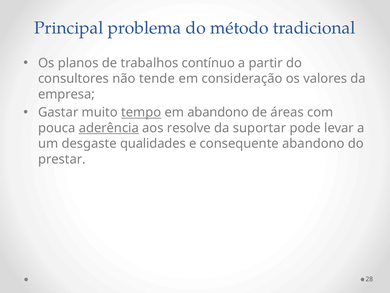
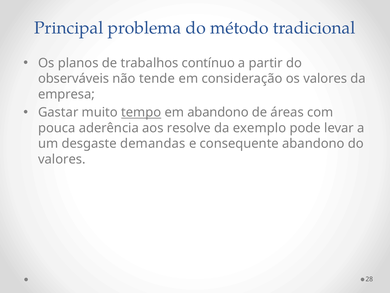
consultores: consultores -> observáveis
aderência underline: present -> none
suportar: suportar -> exemplo
qualidades: qualidades -> demandas
prestar at (62, 159): prestar -> valores
